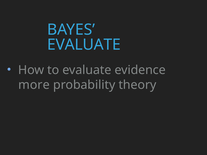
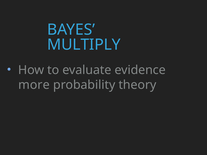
EVALUATE at (84, 45): EVALUATE -> MULTIPLY
